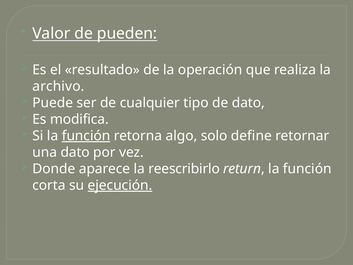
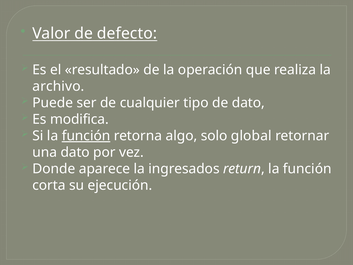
pueden: pueden -> defecto
define: define -> global
reescribirlo: reescribirlo -> ingresados
ejecución underline: present -> none
